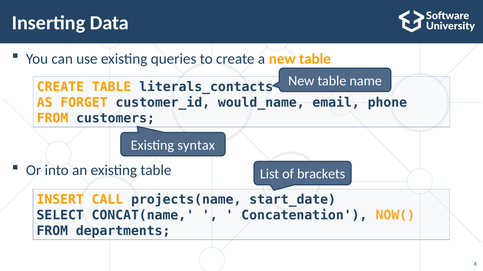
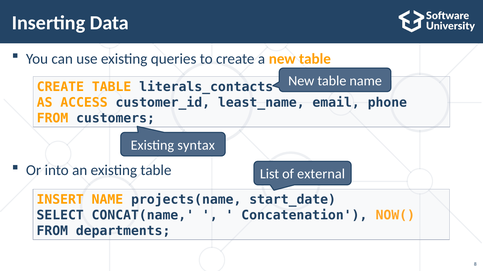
FORGET: FORGET -> ACCESS
would_name: would_name -> least_name
brackets: brackets -> external
INSERT CALL: CALL -> NAME
